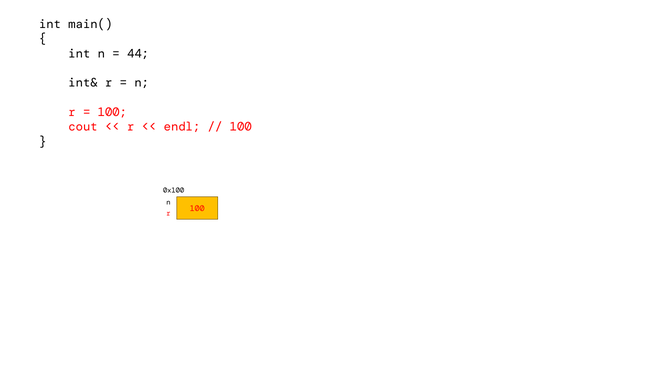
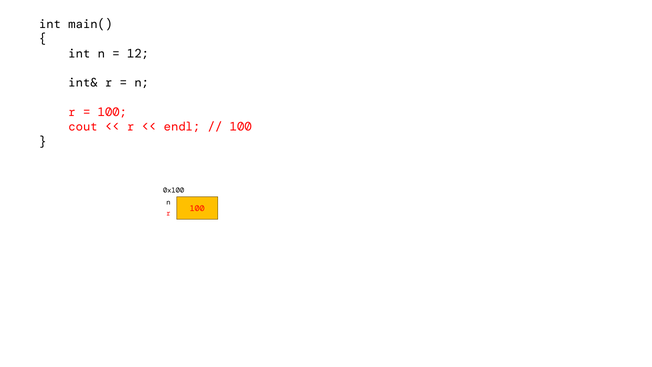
44: 44 -> 12
